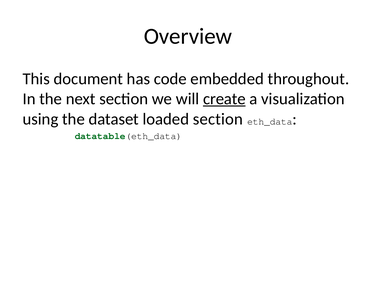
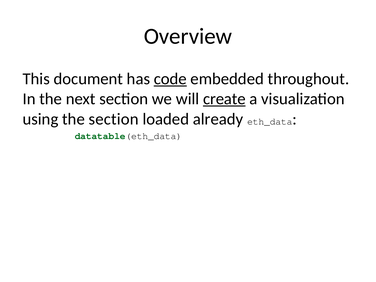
code underline: none -> present
the dataset: dataset -> section
loaded section: section -> already
